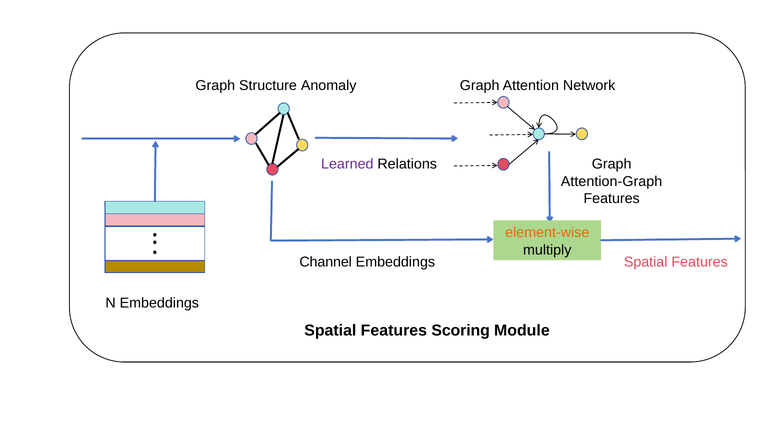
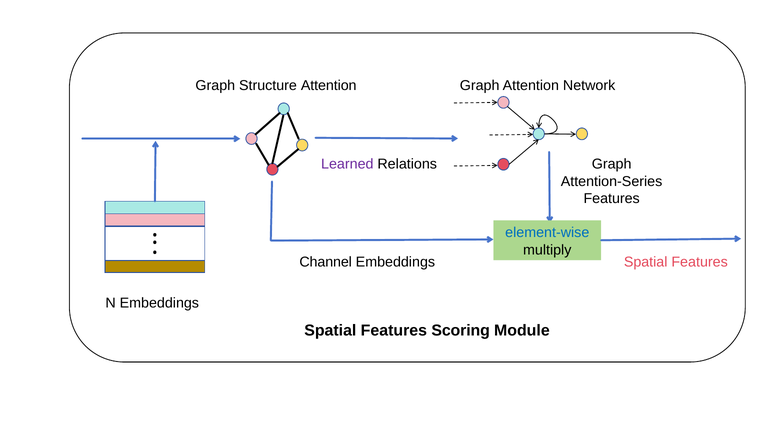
Structure Anomaly: Anomaly -> Attention
Attention-Graph: Attention-Graph -> Attention-Series
element-wise colour: orange -> blue
